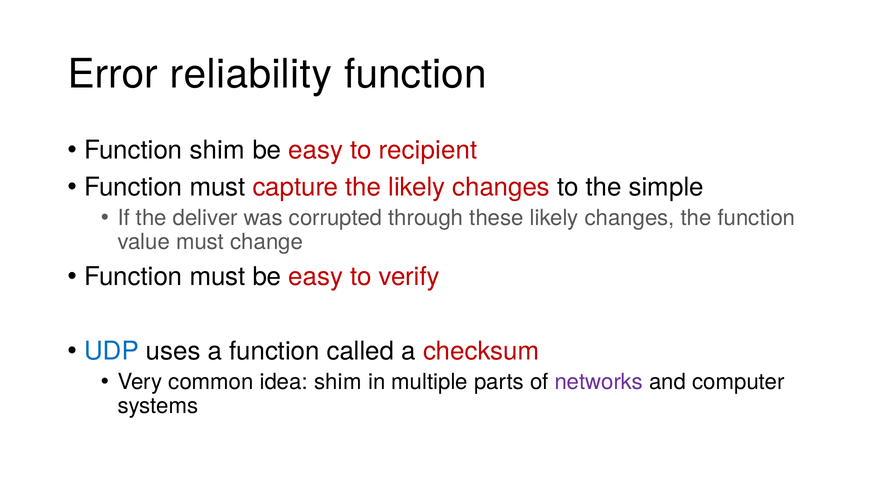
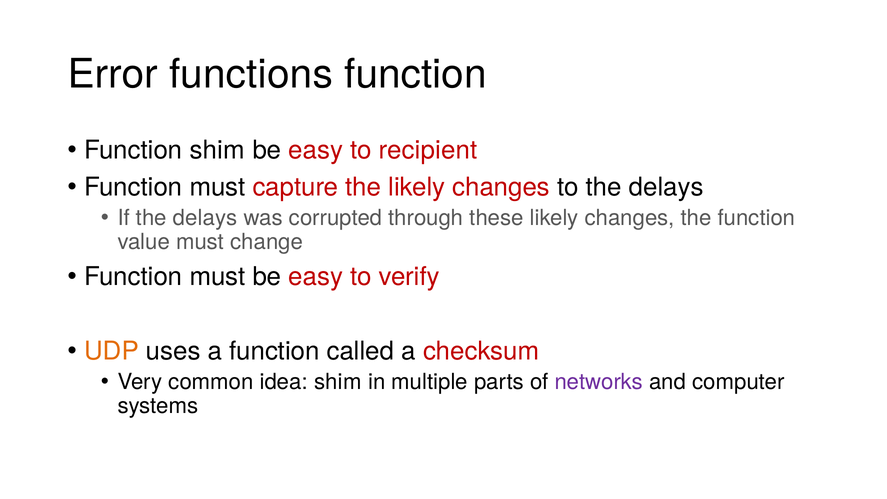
reliability: reliability -> functions
to the simple: simple -> delays
If the deliver: deliver -> delays
UDP colour: blue -> orange
